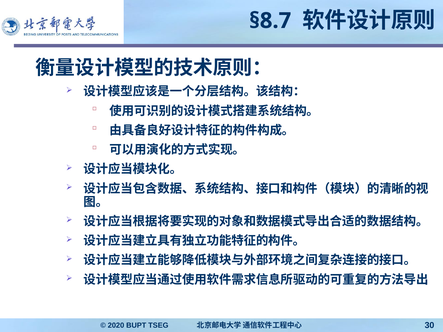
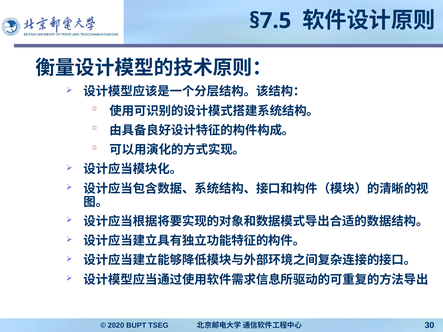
§8.7: §8.7 -> §7.5
